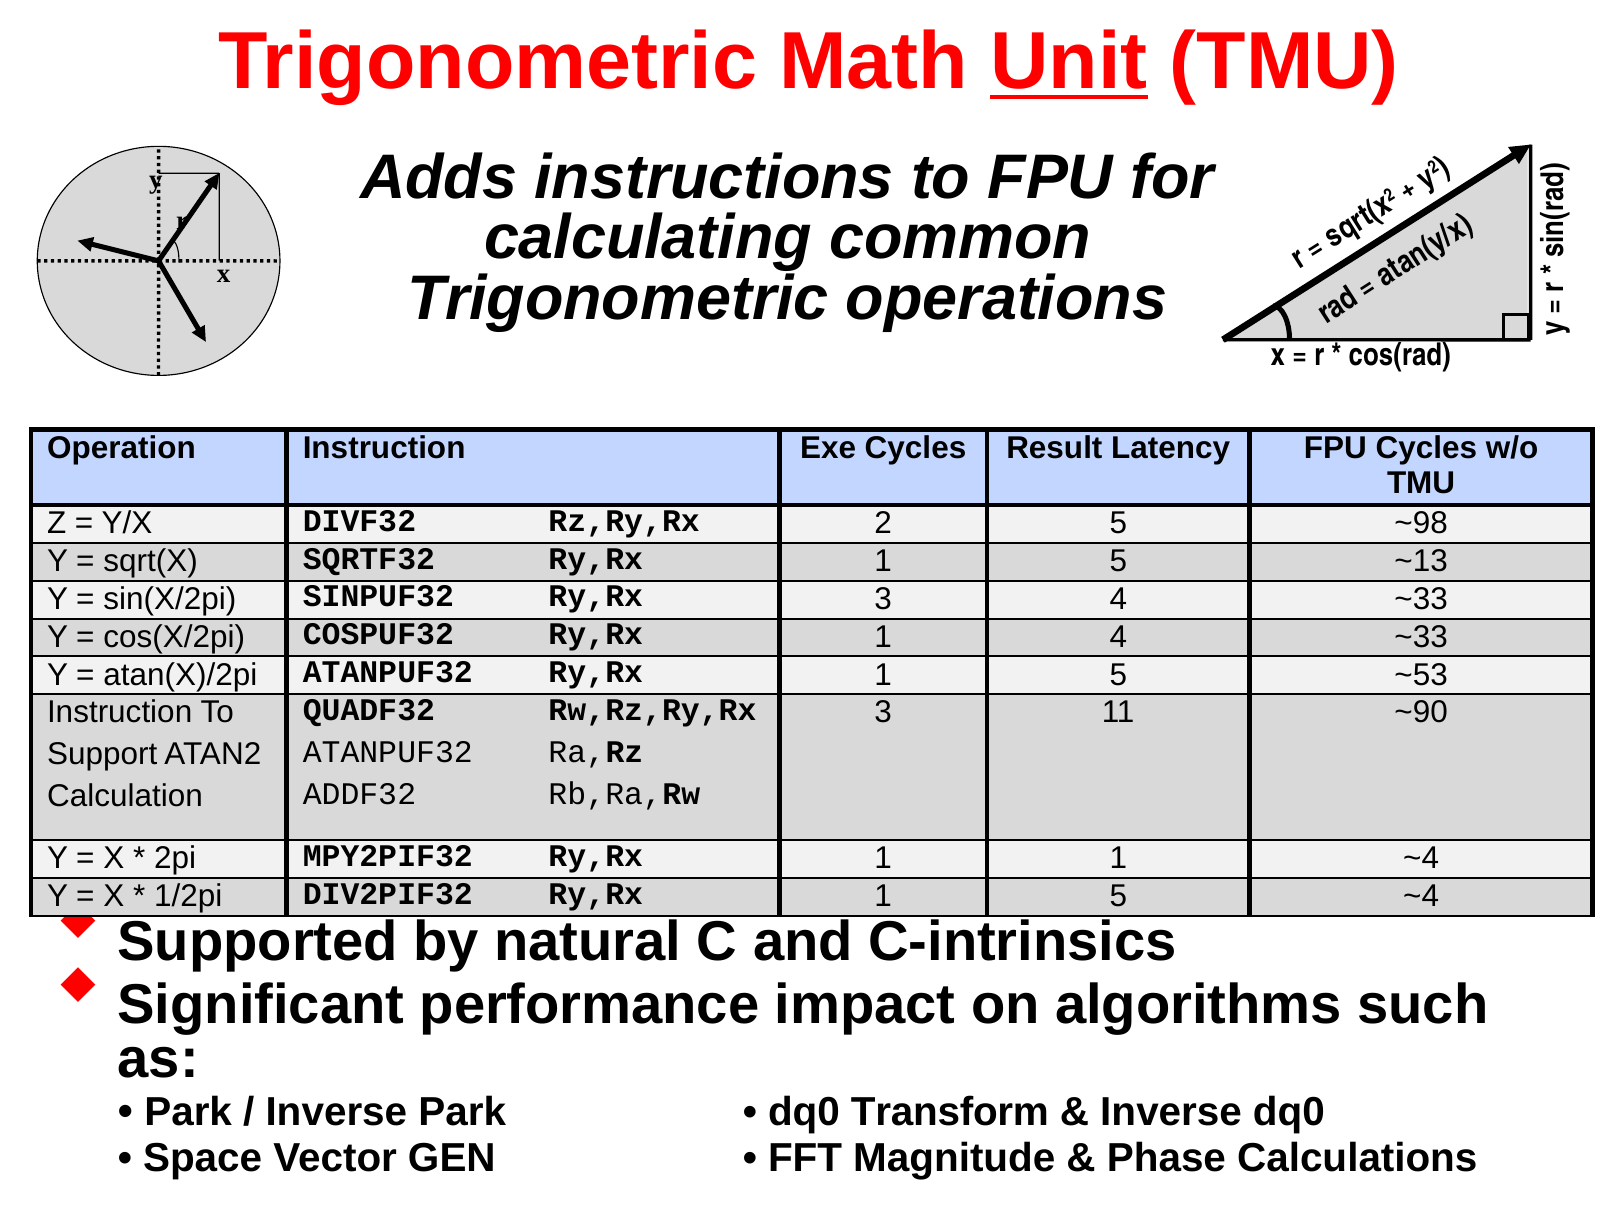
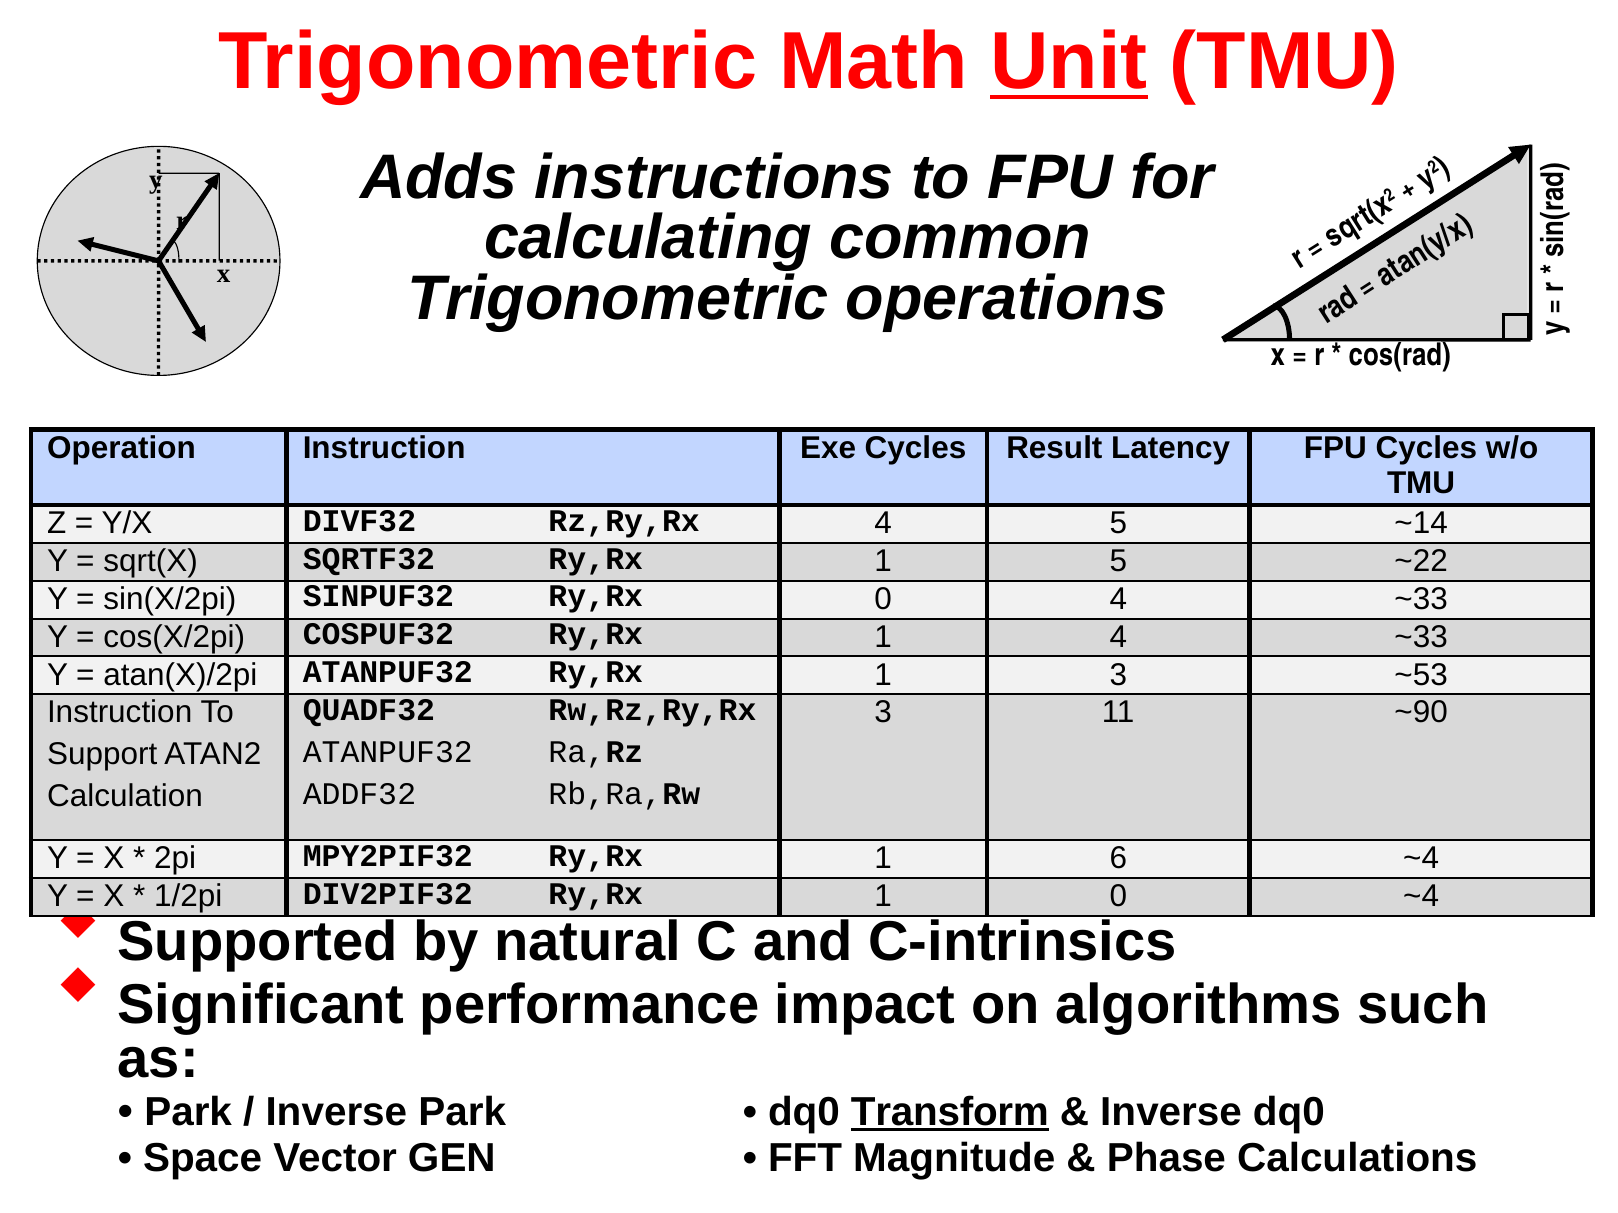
Rz,Ry,Rx 2: 2 -> 4
~98: ~98 -> ~14
~13: ~13 -> ~22
Ry,Rx 3: 3 -> 0
ATANPUF32 Ry,Rx 1 5: 5 -> 3
1 1: 1 -> 6
DIV2PIF32 Ry,Rx 1 5: 5 -> 0
Transform underline: none -> present
